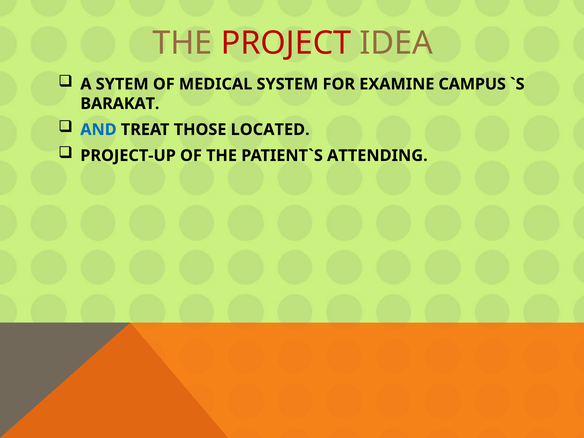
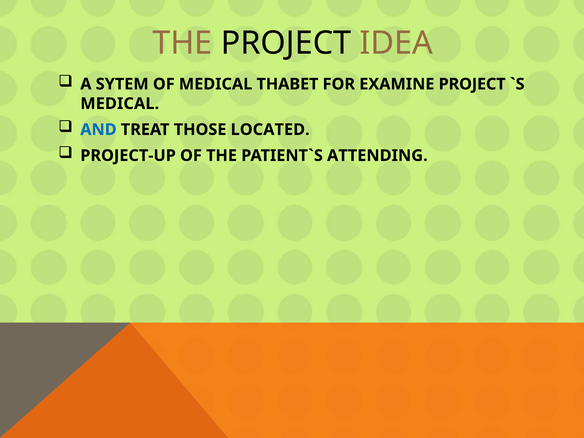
PROJECT at (286, 43) colour: red -> black
SYSTEM: SYSTEM -> THABET
EXAMINE CAMPUS: CAMPUS -> PROJECT
BARAKAT at (120, 104): BARAKAT -> MEDICAL
